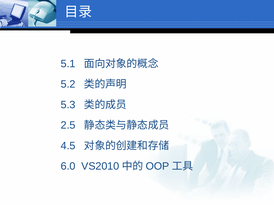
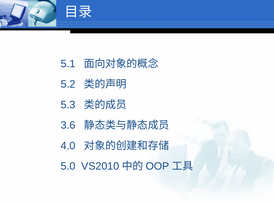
2.5: 2.5 -> 3.6
4.5: 4.5 -> 4.0
6.0: 6.0 -> 5.0
